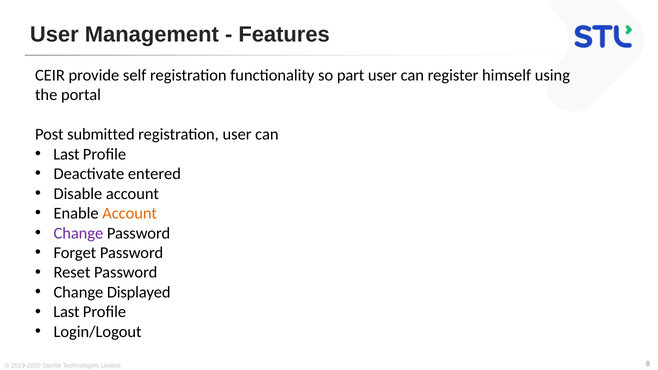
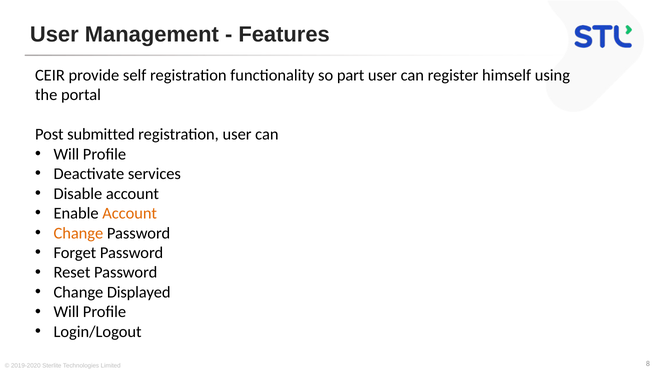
Last at (66, 154): Last -> Will
entered: entered -> services
Change at (78, 233) colour: purple -> orange
Last at (66, 312): Last -> Will
